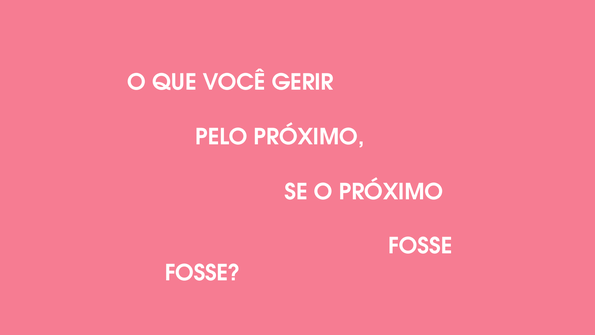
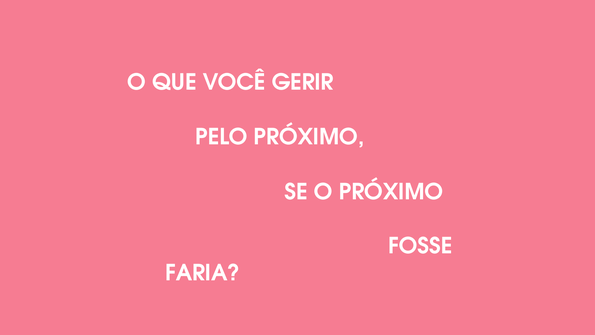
FOSSE at (203, 273): FOSSE -> FARIA
